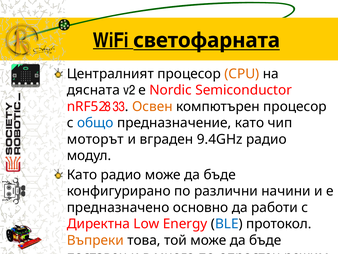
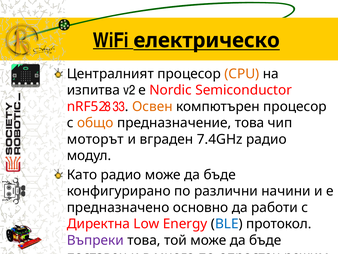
светофарната: светофарната -> електрическо
дясната: дясната -> изпитва
общо colour: blue -> orange
предназначение като: като -> това
9.4GHz: 9.4GHz -> 7.4GHz
Въпреки colour: orange -> purple
